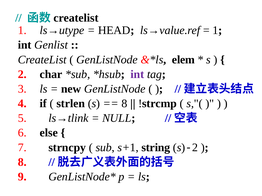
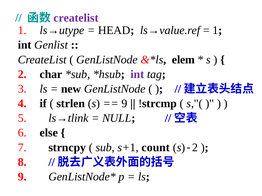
createlist at (76, 18) colour: black -> purple
8 at (124, 104): 8 -> 9
string: string -> count
